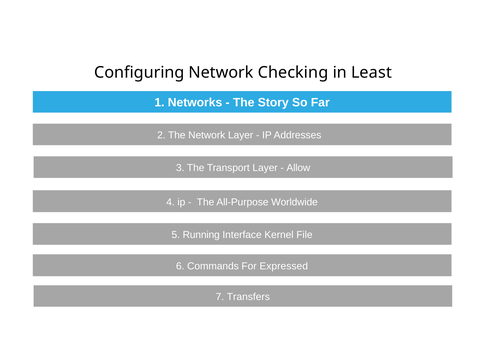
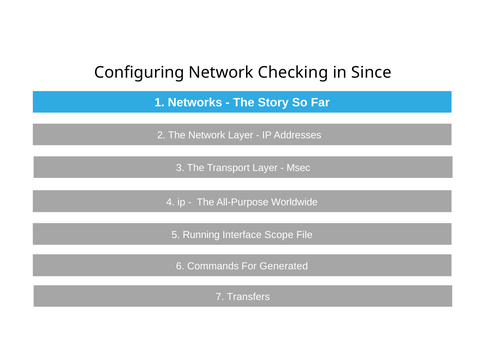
Least: Least -> Since
Allow: Allow -> Msec
Kernel: Kernel -> Scope
Expressed: Expressed -> Generated
